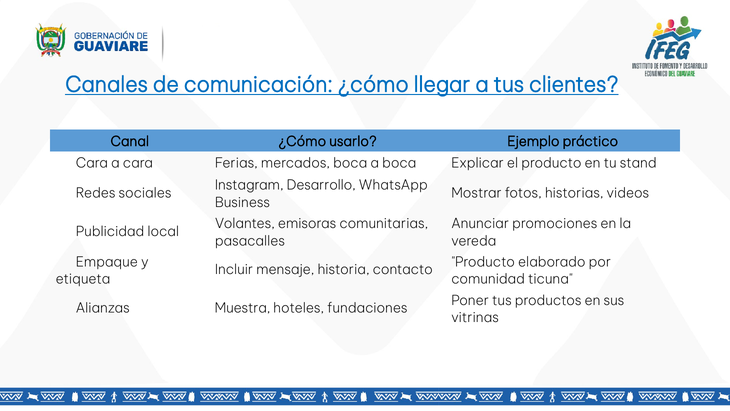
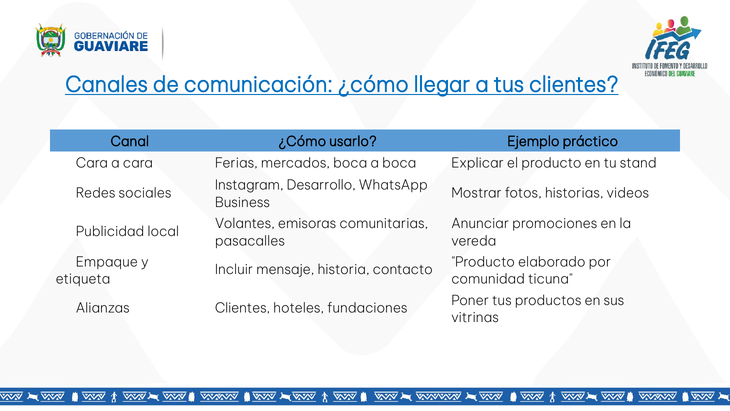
Muestra at (243, 308): Muestra -> Clientes
